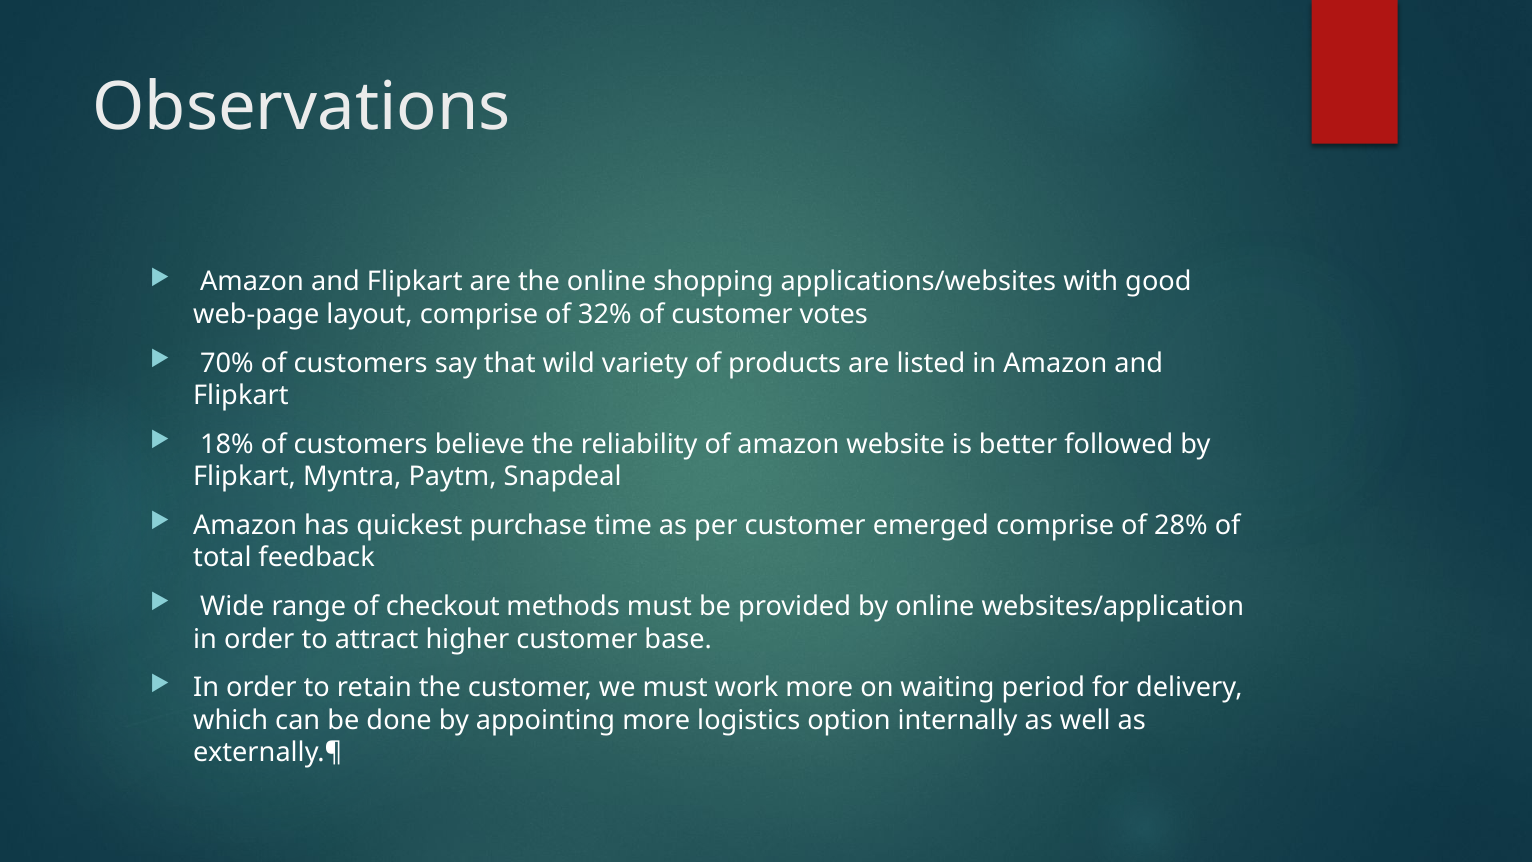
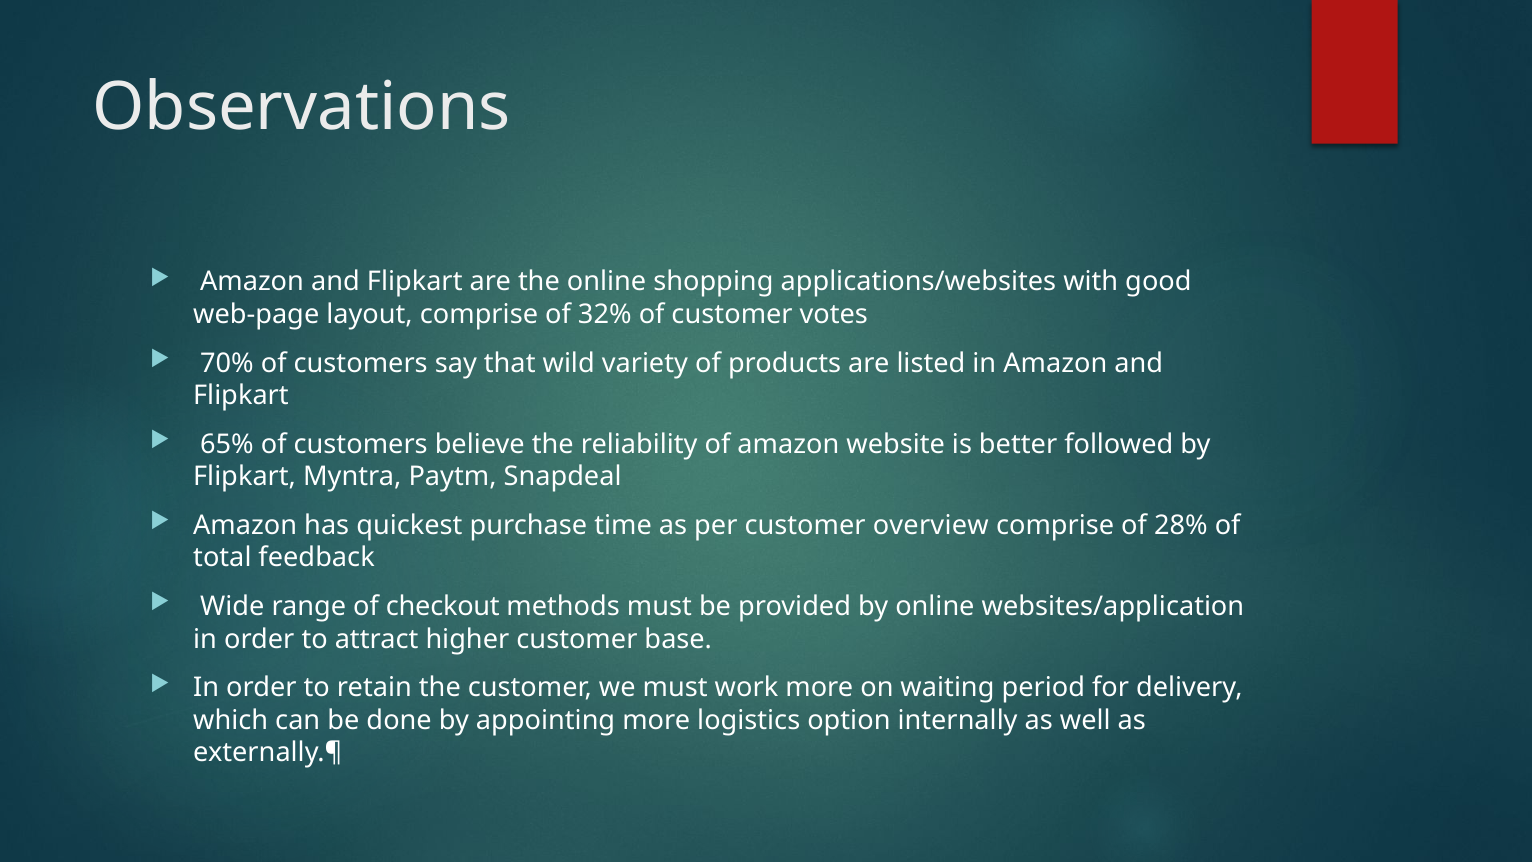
18%: 18% -> 65%
emerged: emerged -> overview
